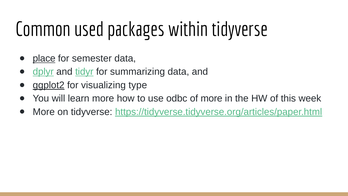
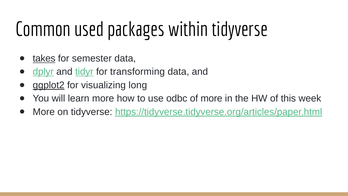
place: place -> takes
summarizing: summarizing -> transforming
type: type -> long
